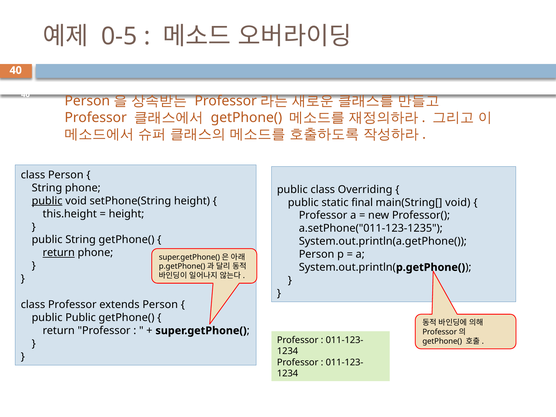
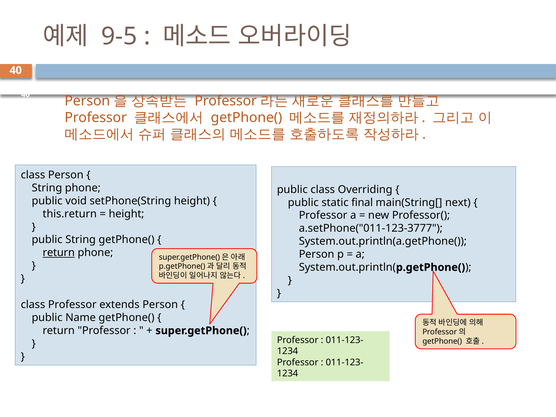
0-5: 0-5 -> 9-5
public at (47, 201) underline: present -> none
main(String[ void: void -> next
this.height: this.height -> this.return
a.setPhone("011-123-1235: a.setPhone("011-123-1235 -> a.setPhone("011-123-3777
public Public: Public -> Name
